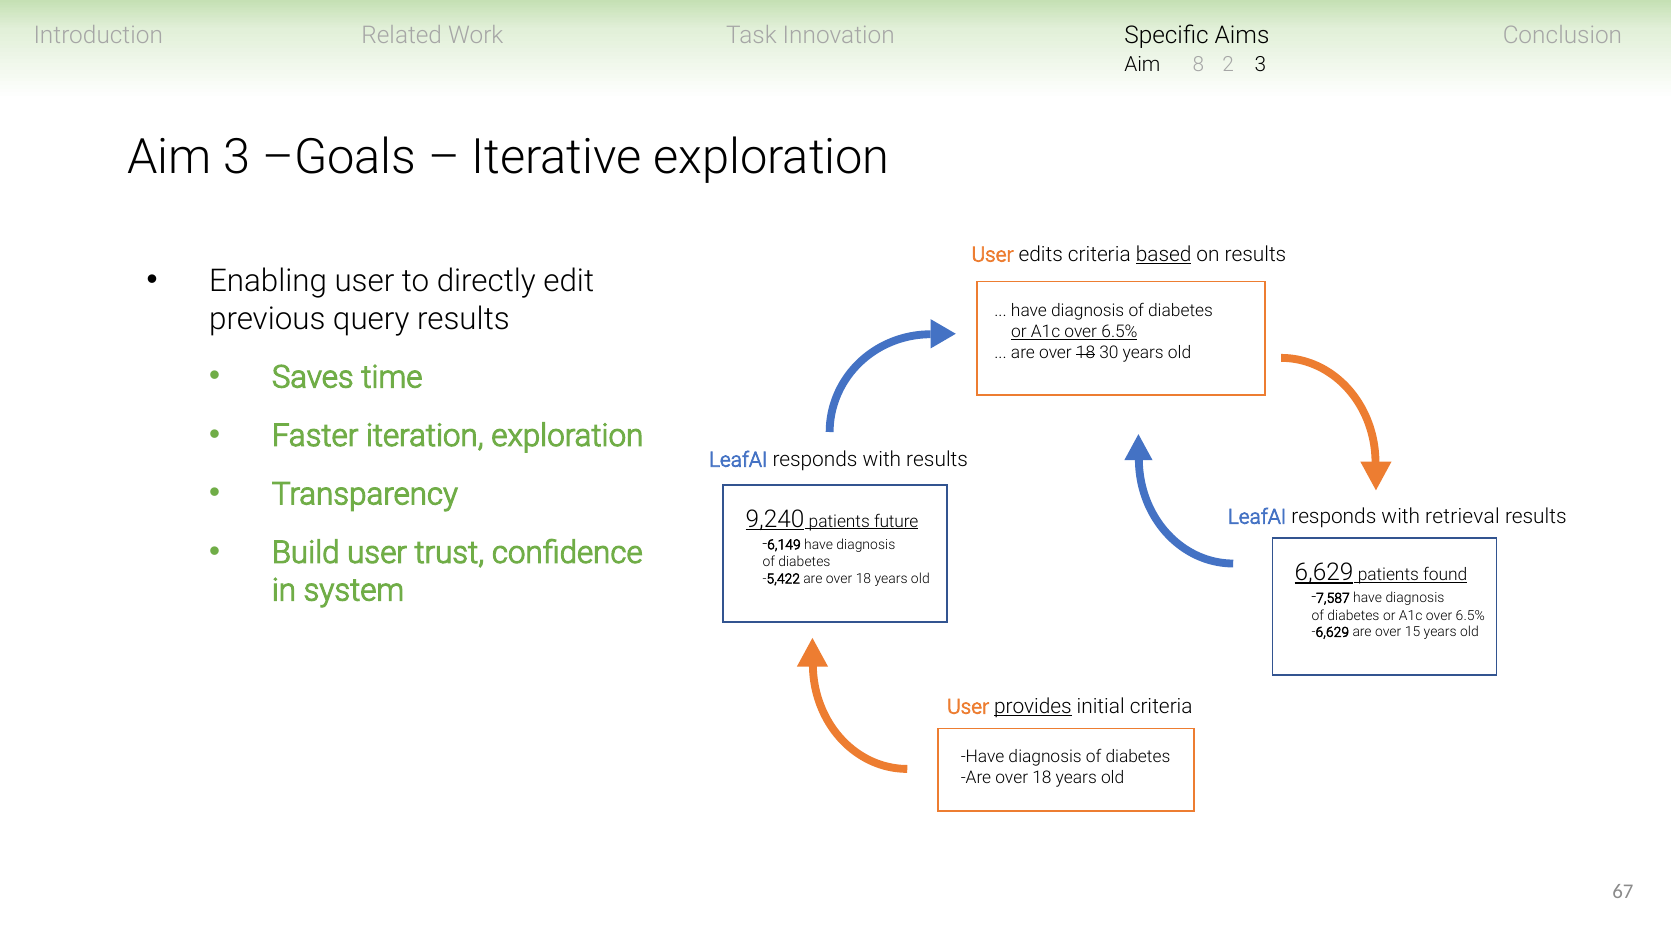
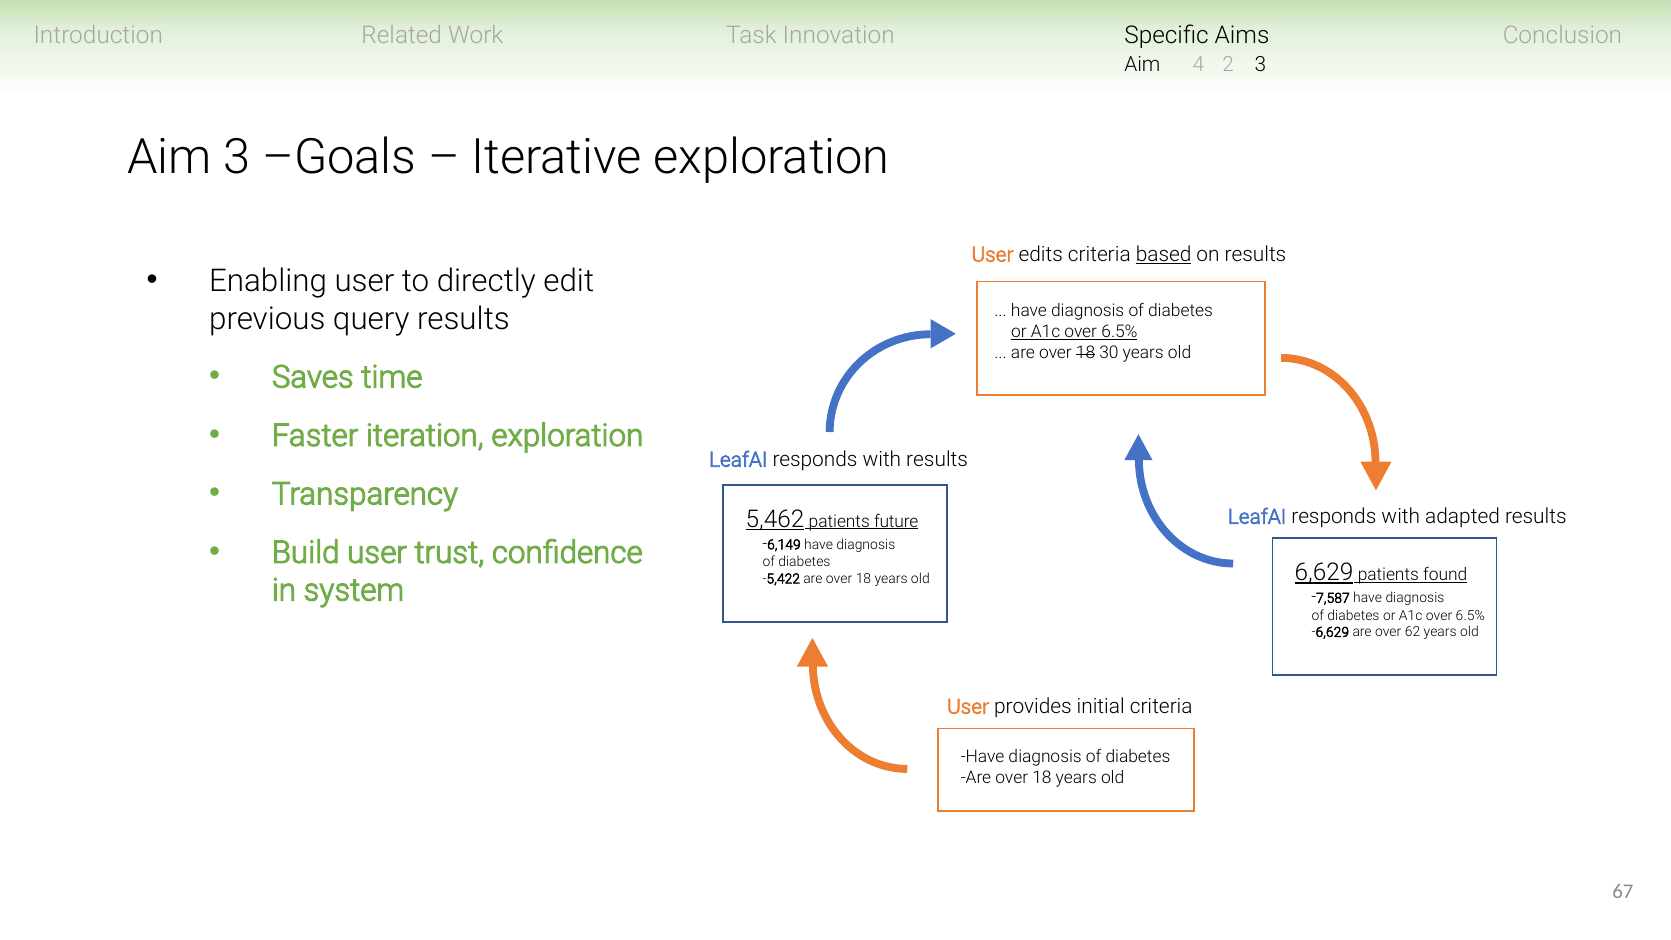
8: 8 -> 4
retrieval: retrieval -> adapted
9,240: 9,240 -> 5,462
15: 15 -> 62
provides underline: present -> none
